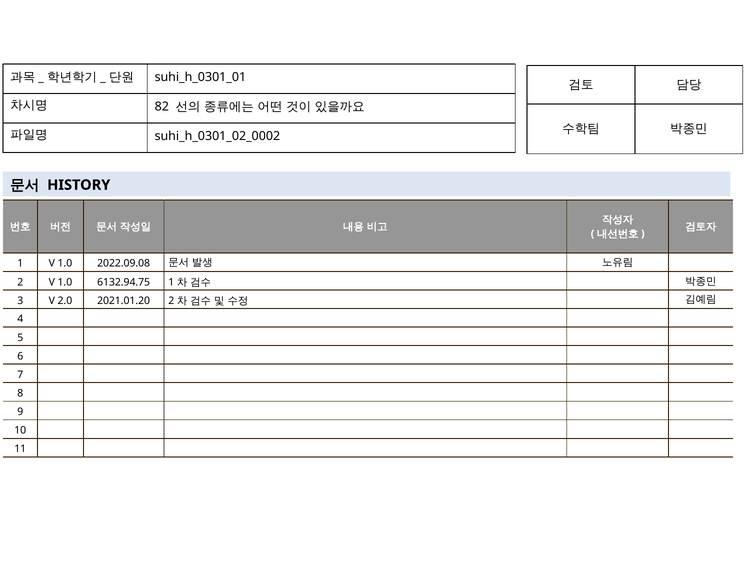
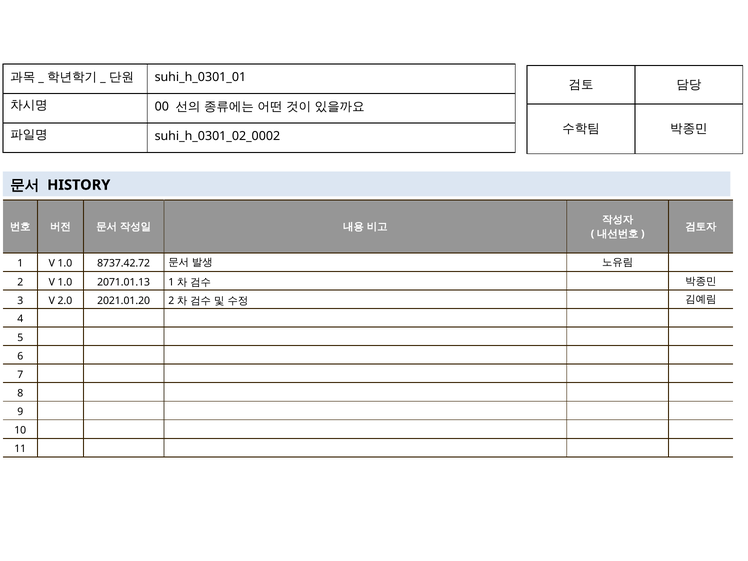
82: 82 -> 00
2022.09.08: 2022.09.08 -> 8737.42.72
6132.94.75: 6132.94.75 -> 2071.01.13
